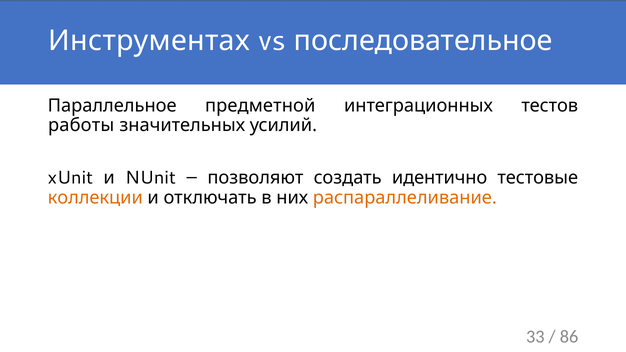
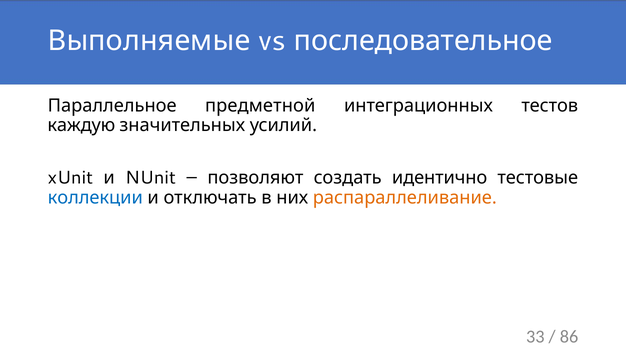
Инструментах: Инструментах -> Выполняемые
работы: работы -> каждую
коллекции colour: orange -> blue
